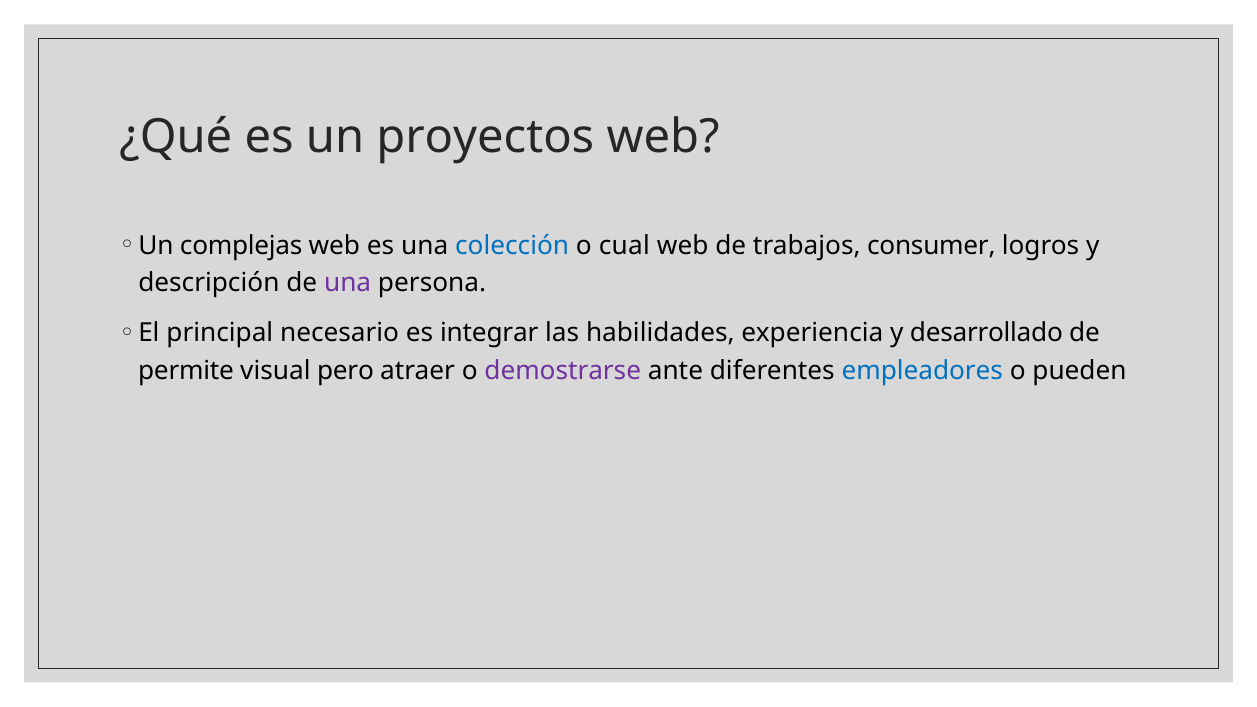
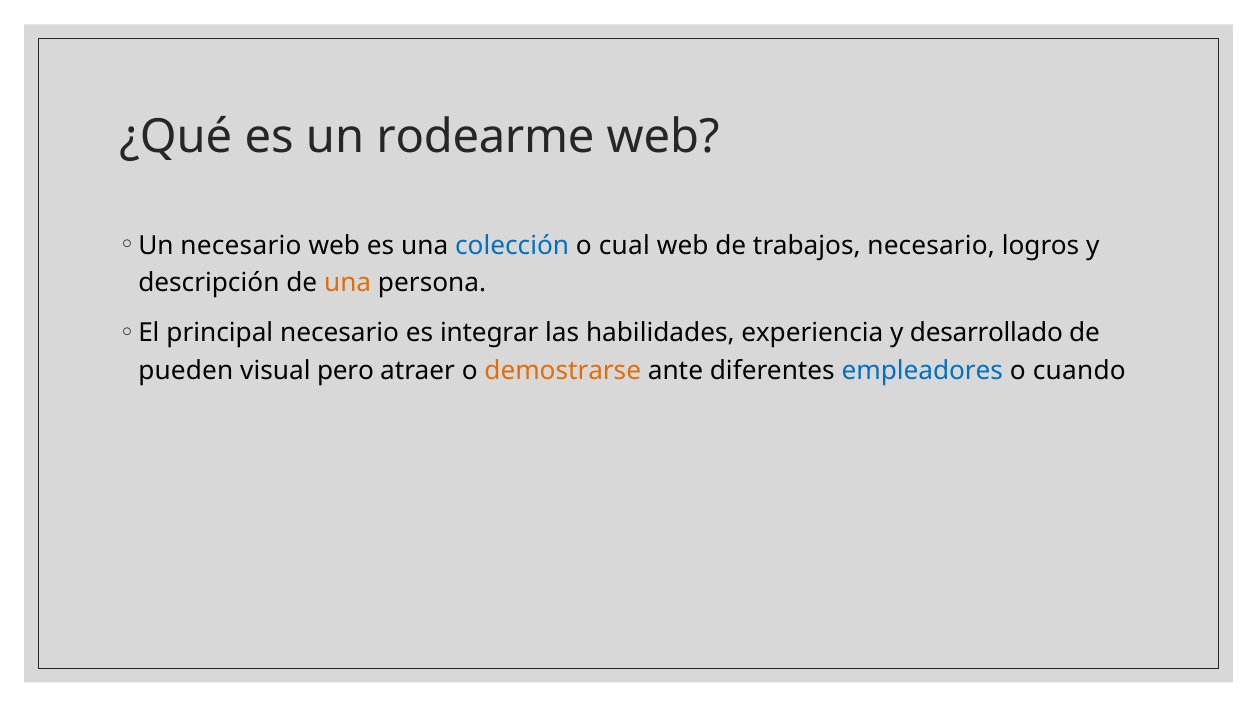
proyectos: proyectos -> rodearme
Un complejas: complejas -> necesario
trabajos consumer: consumer -> necesario
una at (348, 283) colour: purple -> orange
permite: permite -> pueden
demostrarse colour: purple -> orange
pueden: pueden -> cuando
